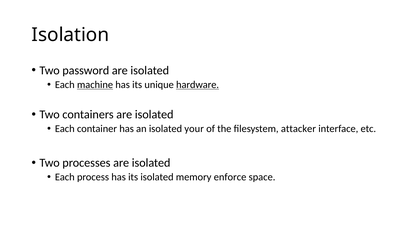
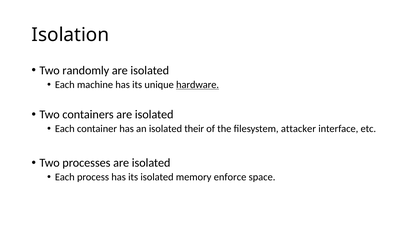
password: password -> randomly
machine underline: present -> none
your: your -> their
